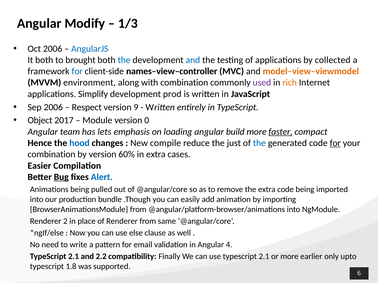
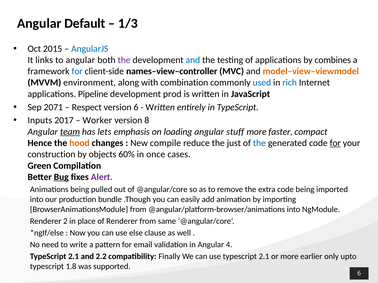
Modify: Modify -> Default
Oct 2006: 2006 -> 2015
It both: both -> links
to brought: brought -> angular
the at (124, 60) colour: blue -> purple
collected: collected -> combines
used colour: purple -> blue
rich colour: orange -> blue
Simplify: Simplify -> Pipeline
Sep 2006: 2006 -> 2071
version 9: 9 -> 6
Object: Object -> Inputs
Module: Module -> Worker
0: 0 -> 8
team underline: none -> present
build: build -> stuff
faster underline: present -> none
hood colour: blue -> orange
combination at (52, 155): combination -> construction
by version: version -> objects
in extra: extra -> once
Easier: Easier -> Green
Alert colour: blue -> purple
